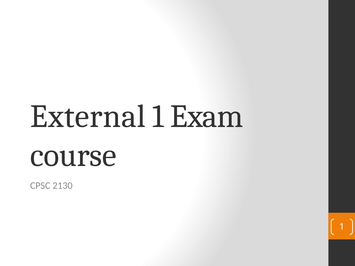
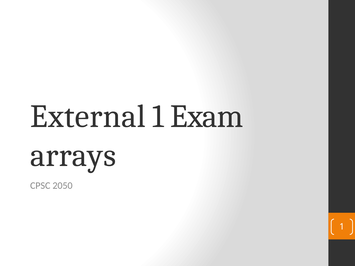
course: course -> arrays
2130: 2130 -> 2050
